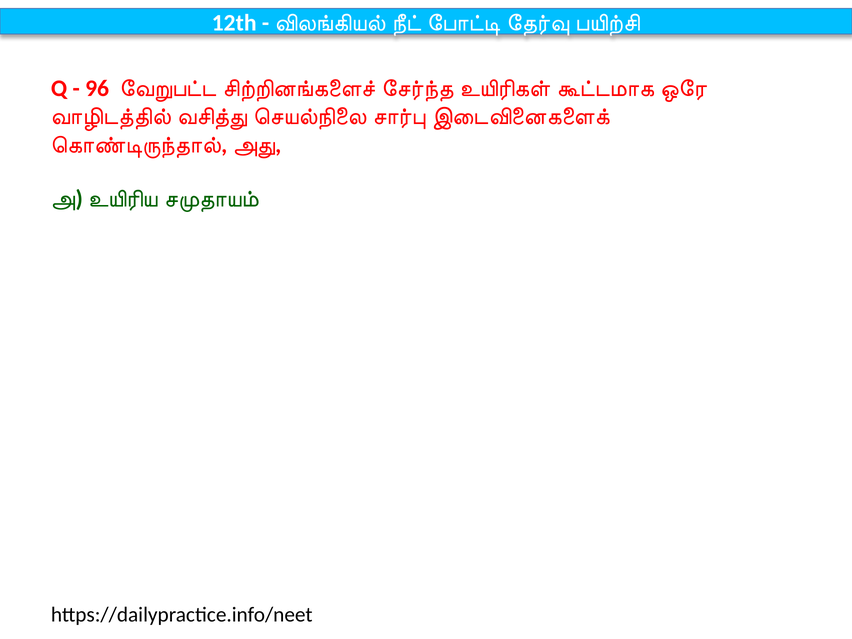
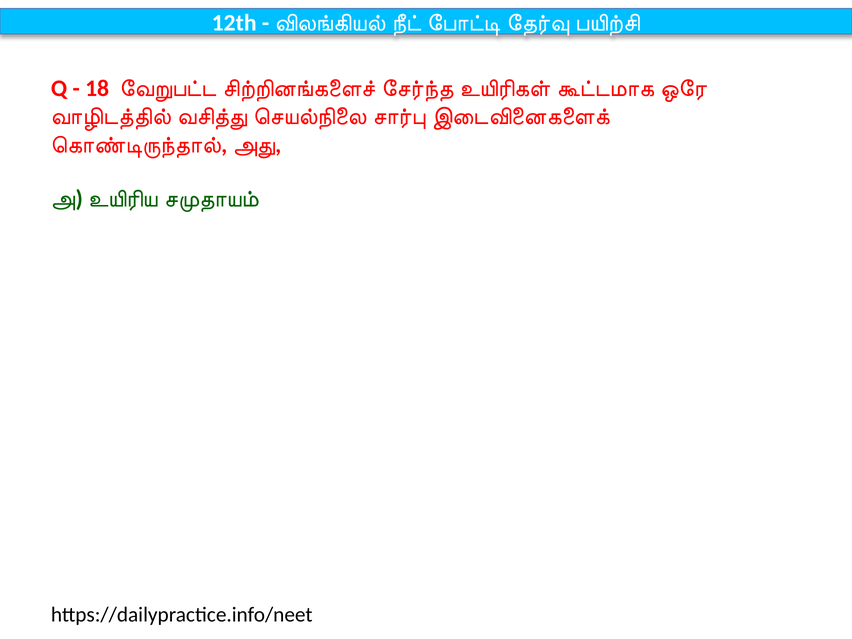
96: 96 -> 18
